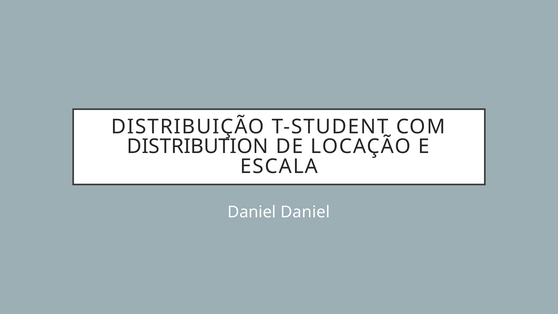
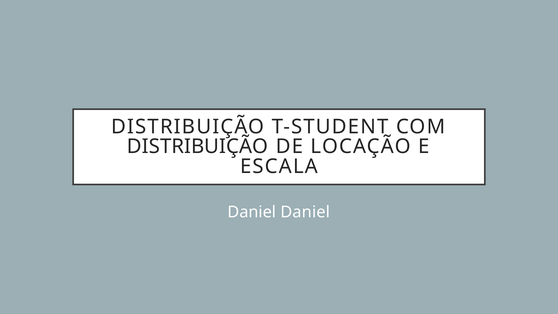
DISTRIBUTION at (198, 146): DISTRIBUTION -> DISTRIBUIÇÃO
